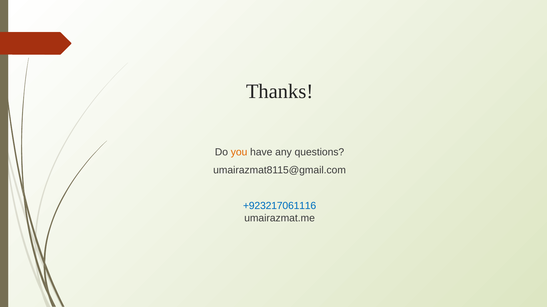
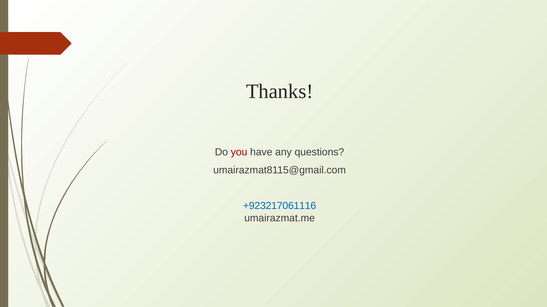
you colour: orange -> red
